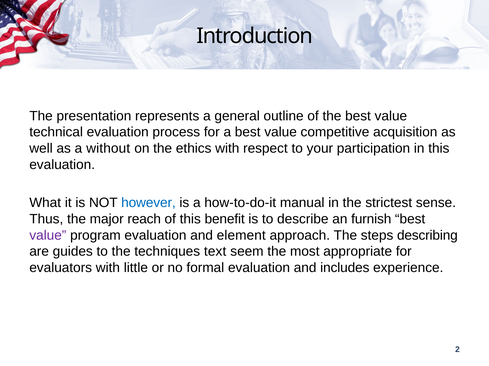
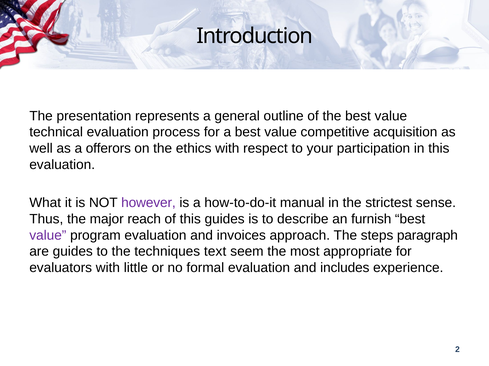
without: without -> offerors
however colour: blue -> purple
this benefit: benefit -> guides
element: element -> invoices
describing: describing -> paragraph
